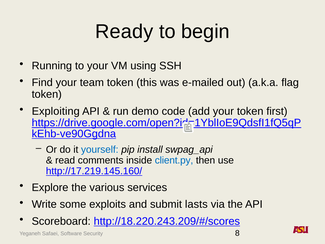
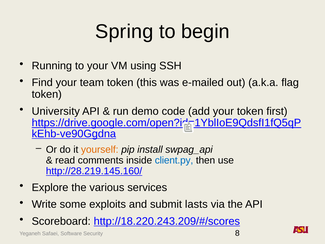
Ready: Ready -> Spring
Exploiting: Exploiting -> University
yourself colour: blue -> orange
http://17.219.145.160/: http://17.219.145.160/ -> http://28.219.145.160/
